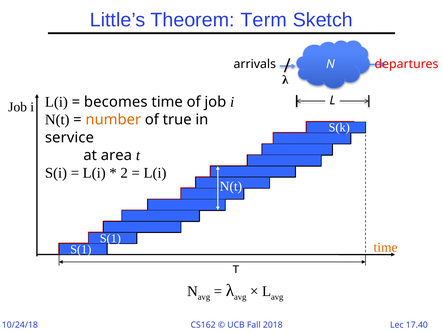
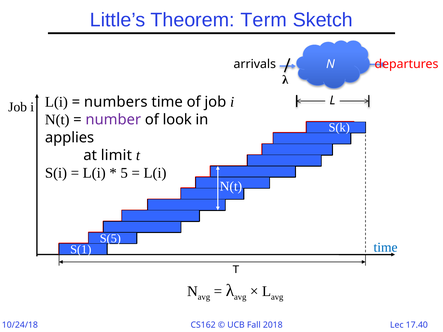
becomes: becomes -> numbers
number colour: orange -> purple
true: true -> look
service: service -> applies
area: area -> limit
2: 2 -> 5
S(1 at (110, 238): S(1 -> S(5
time at (386, 247) colour: orange -> blue
